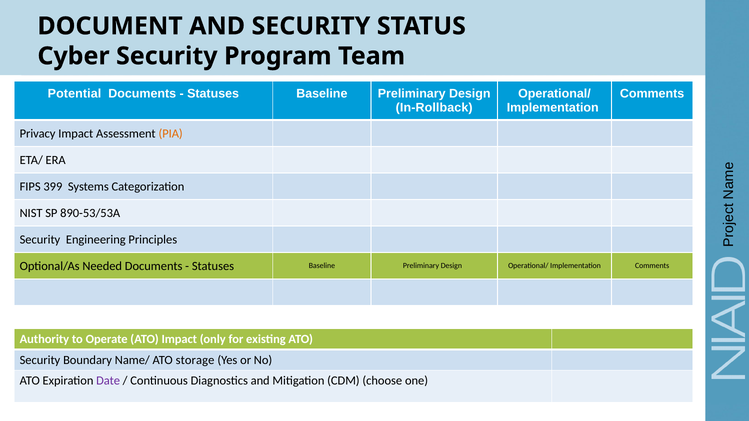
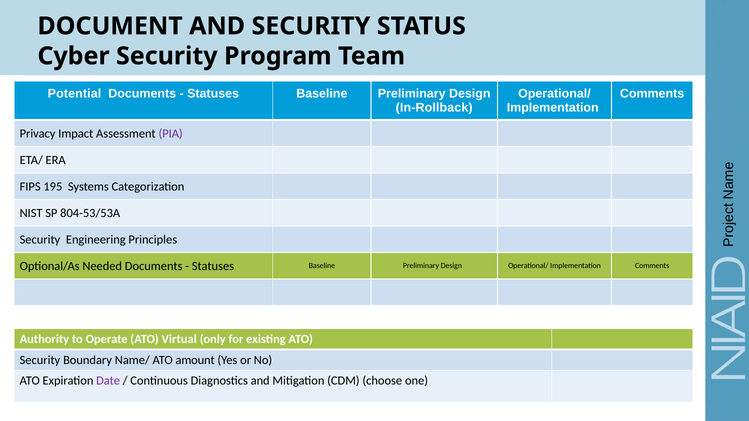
PIA colour: orange -> purple
399: 399 -> 195
890-53/53A: 890-53/53A -> 804-53/53A
ATO Impact: Impact -> Virtual
storage: storage -> amount
